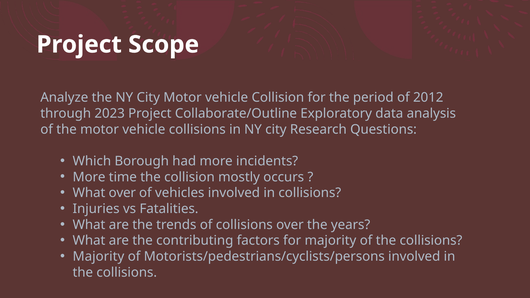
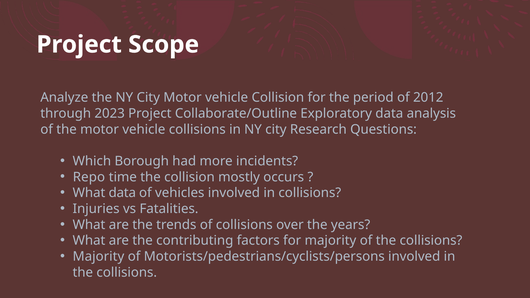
More at (89, 177): More -> Repo
What over: over -> data
